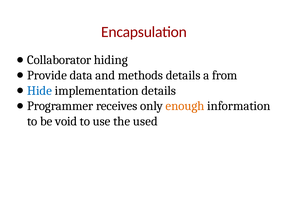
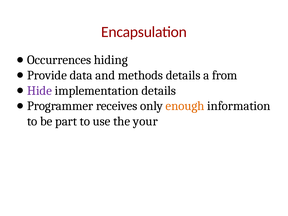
Collaborator: Collaborator -> Occurrences
Hide colour: blue -> purple
void: void -> part
used: used -> your
